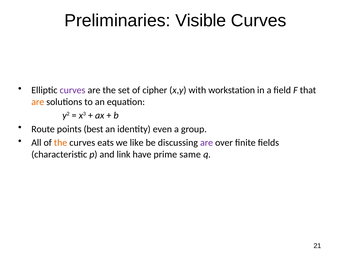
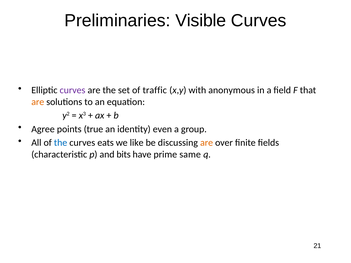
cipher: cipher -> traffic
workstation: workstation -> anonymous
Route: Route -> Agree
best: best -> true
the at (61, 143) colour: orange -> blue
are at (207, 143) colour: purple -> orange
link: link -> bits
